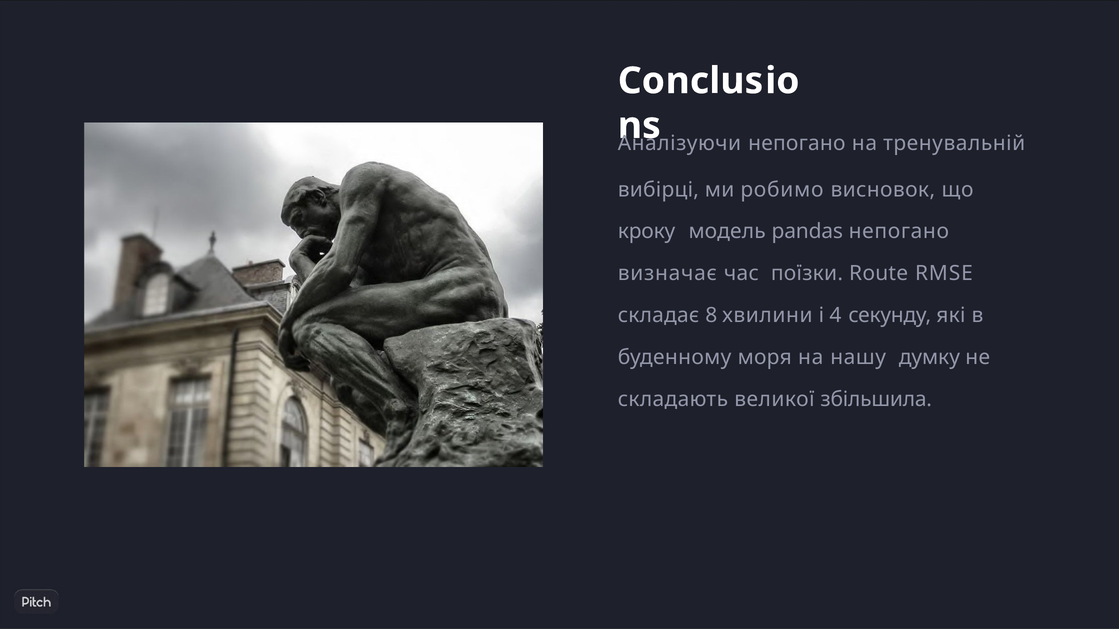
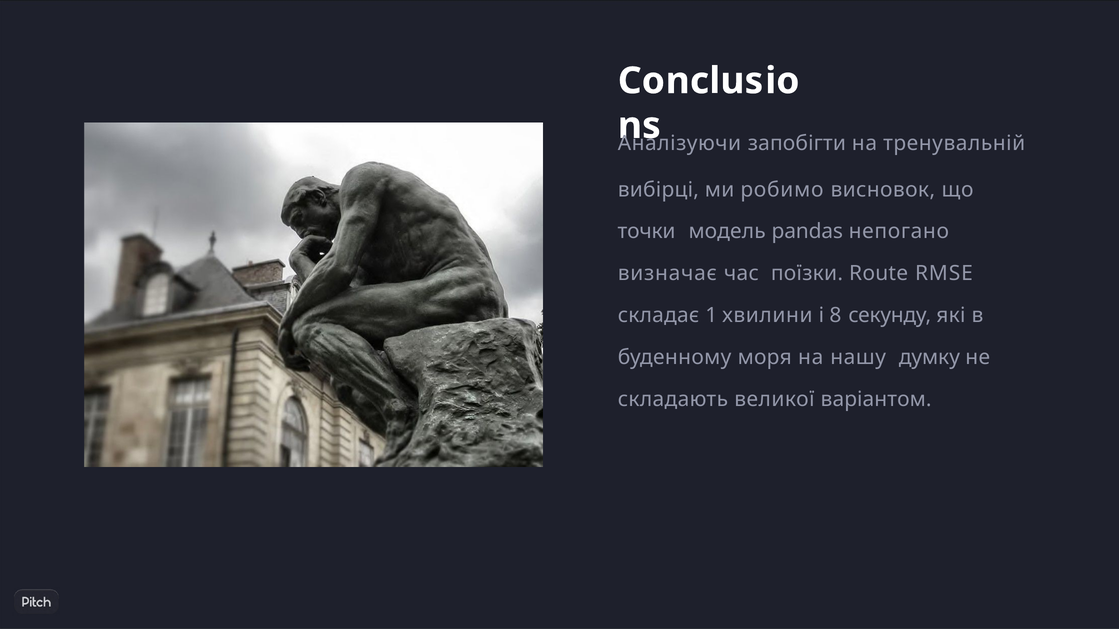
непогано at (797, 144): непогано -> запобігти
кроку: кроку -> точки
8: 8 -> 1
4: 4 -> 8
збільшила: збільшила -> варіантом
